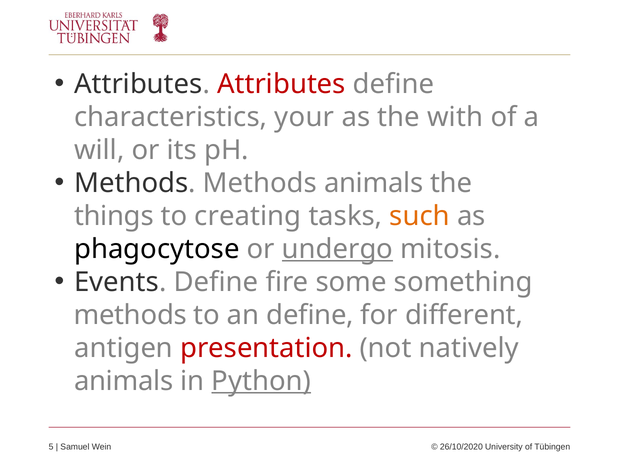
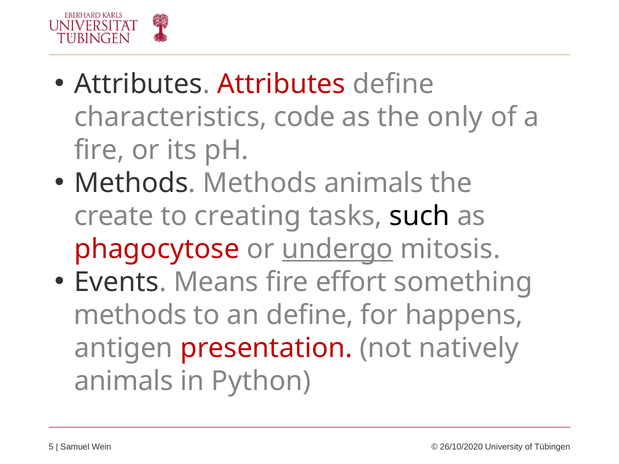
your: your -> code
with: with -> only
will at (99, 150): will -> fire
things: things -> create
such colour: orange -> black
phagocytose colour: black -> red
Events Define: Define -> Means
some: some -> effort
different: different -> happens
Python underline: present -> none
